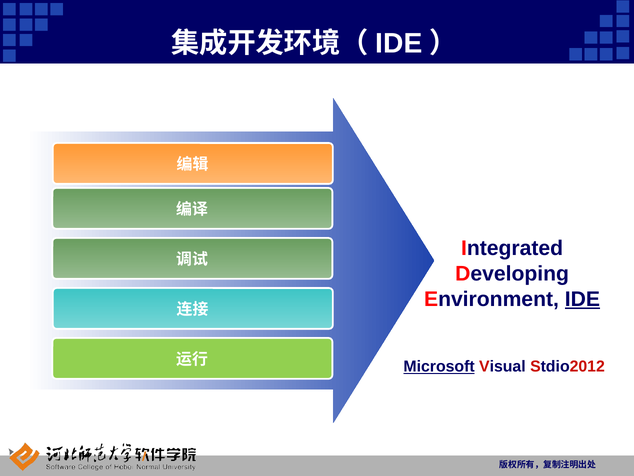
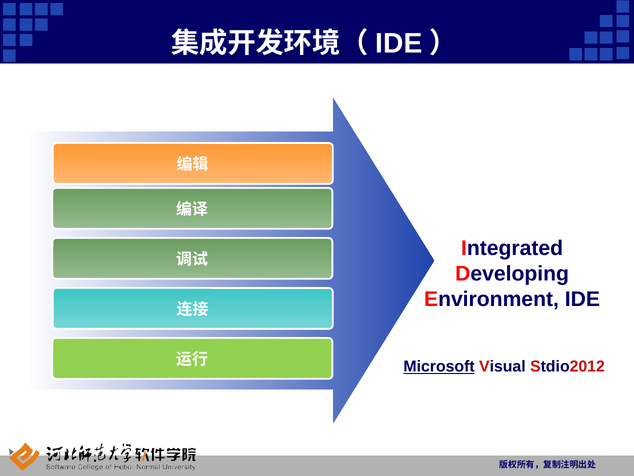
IDE at (582, 299) underline: present -> none
